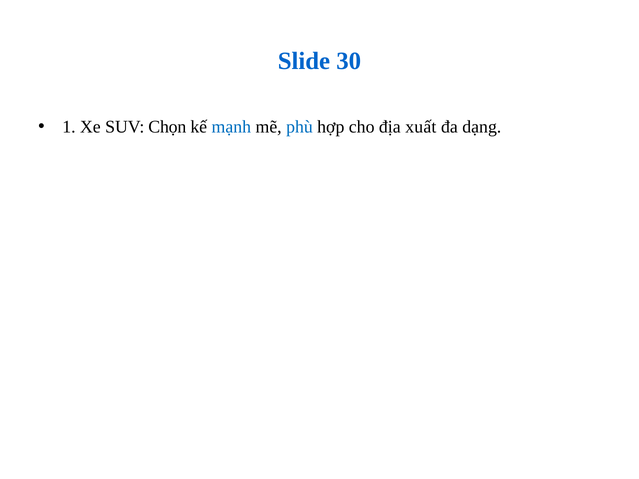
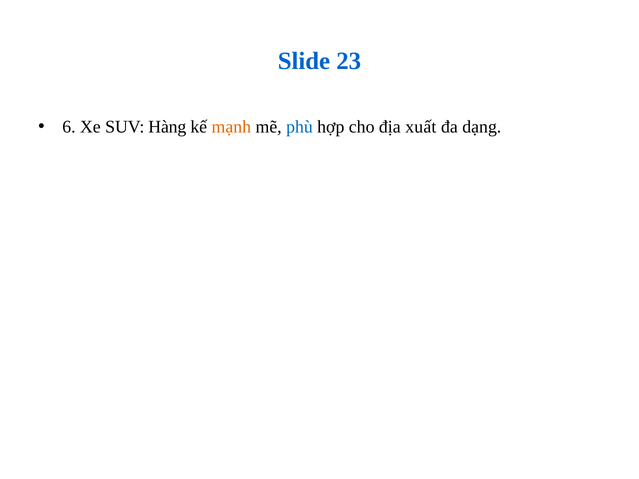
30: 30 -> 23
1: 1 -> 6
Chọn: Chọn -> Hàng
mạnh colour: blue -> orange
